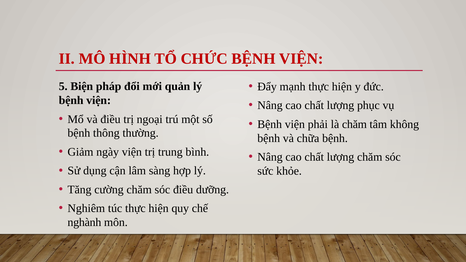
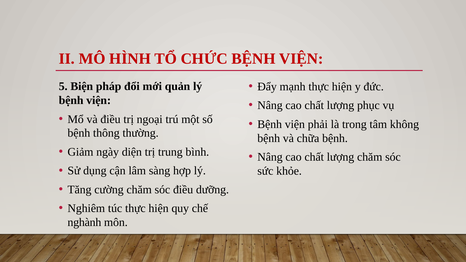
là chăm: chăm -> trong
ngày viện: viện -> diện
